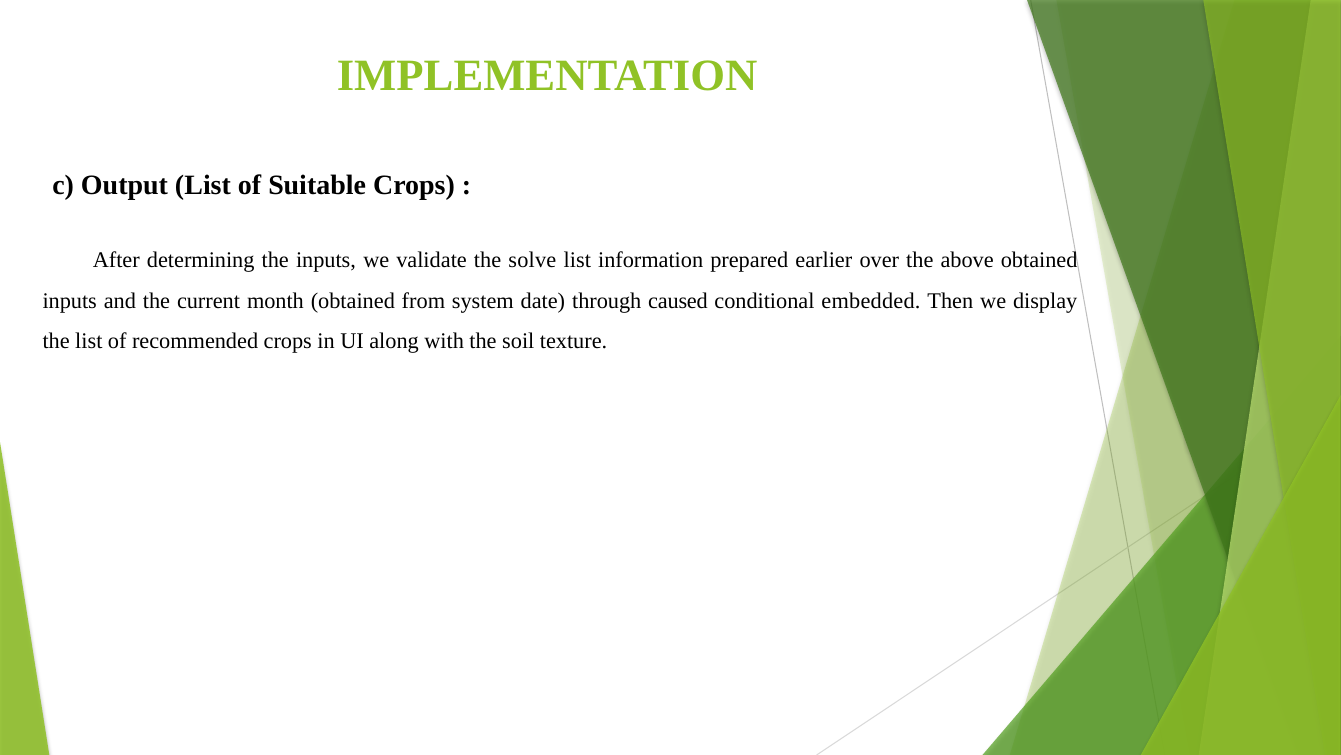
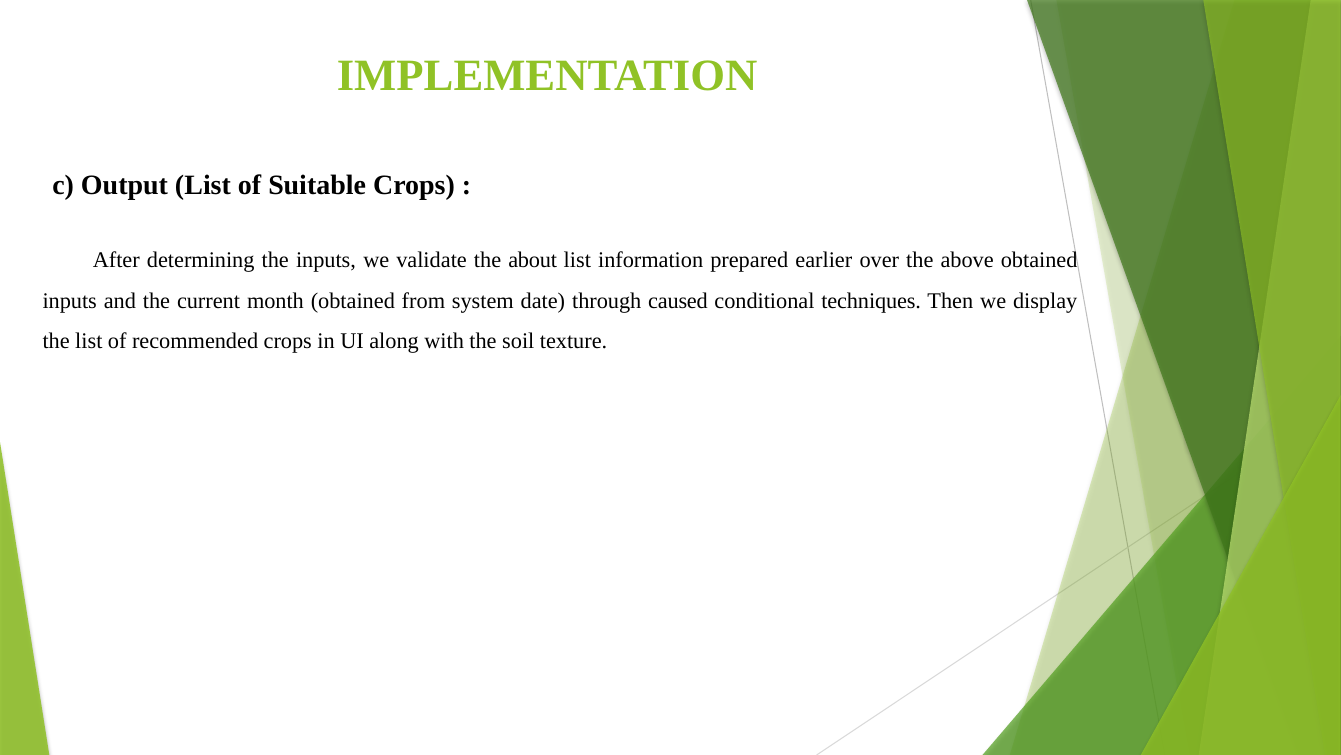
solve: solve -> about
embedded: embedded -> techniques
